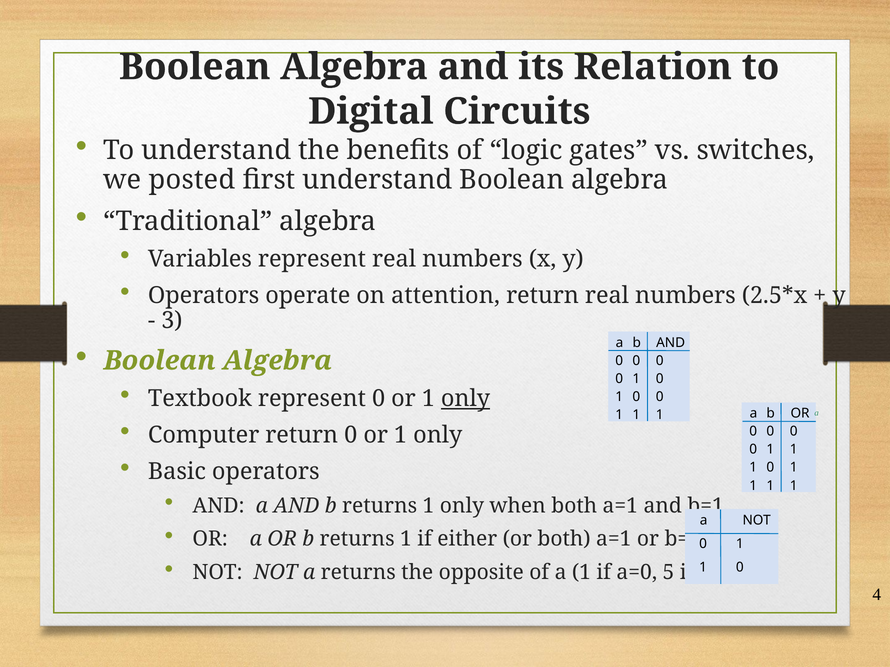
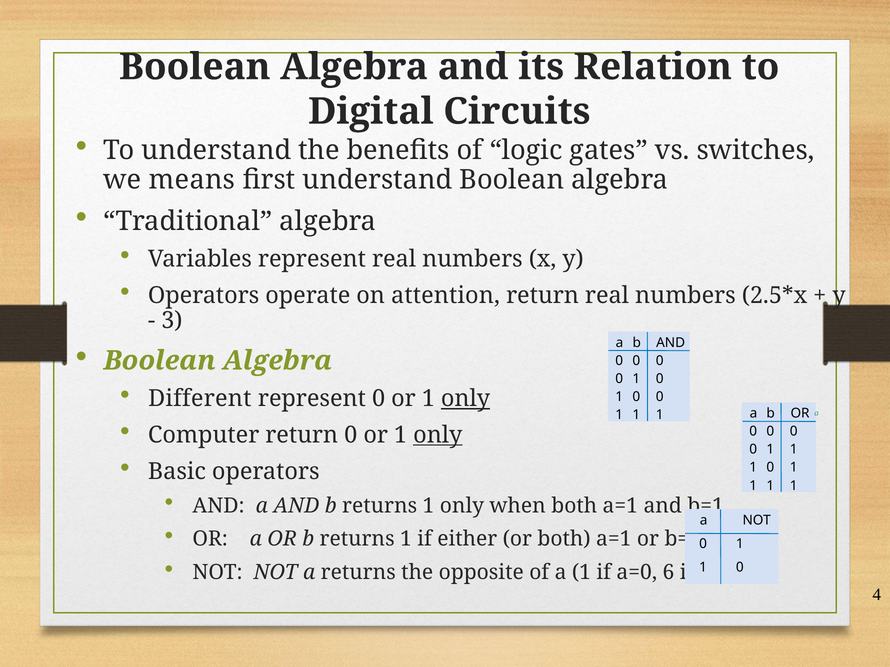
posted: posted -> means
Textbook: Textbook -> Different
only at (438, 435) underline: none -> present
5: 5 -> 6
